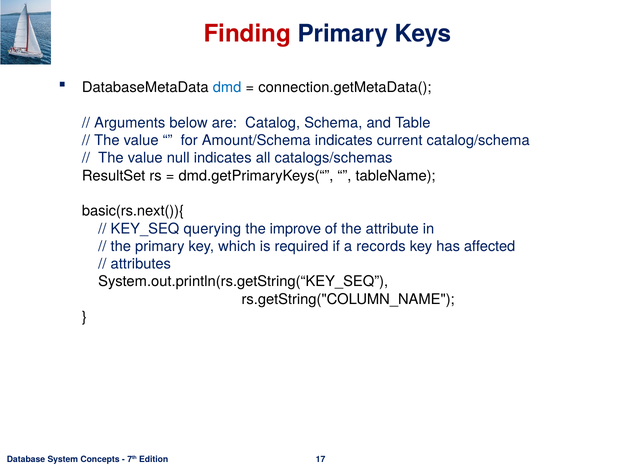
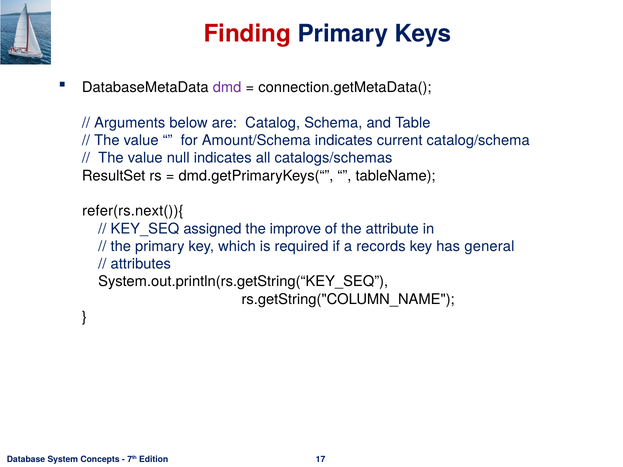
dmd colour: blue -> purple
basic(rs.next()){: basic(rs.next()){ -> refer(rs.next()){
querying: querying -> assigned
affected: affected -> general
